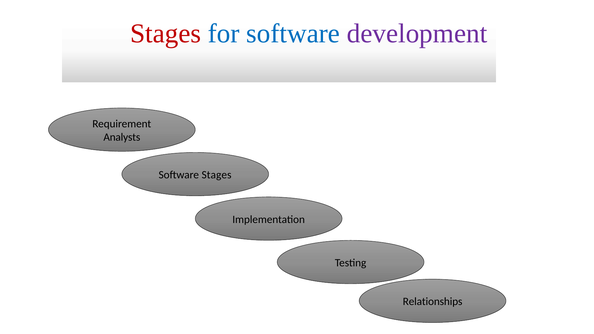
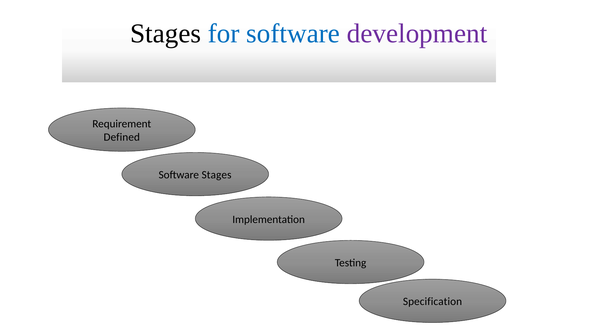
Stages at (166, 34) colour: red -> black
Analysts: Analysts -> Defined
Relationships: Relationships -> Specification
